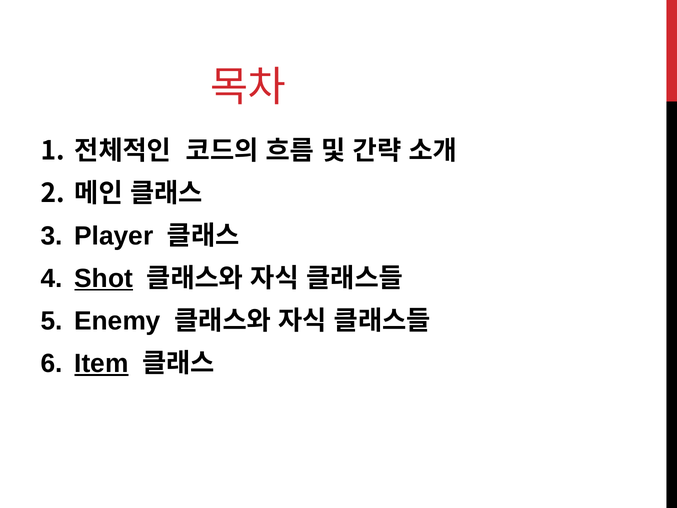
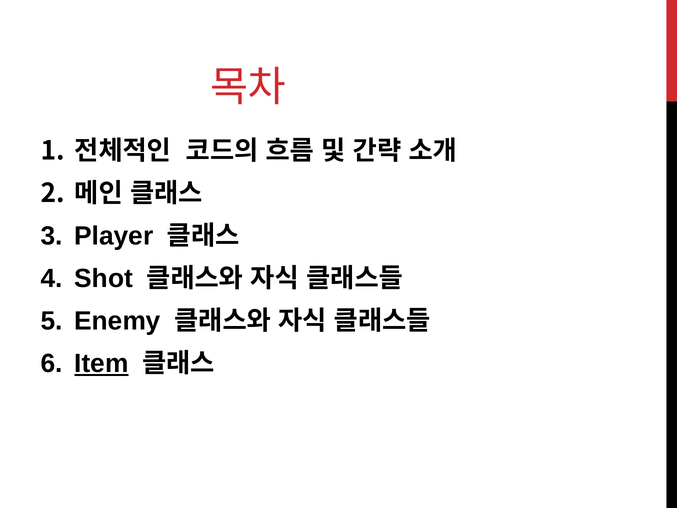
Shot underline: present -> none
